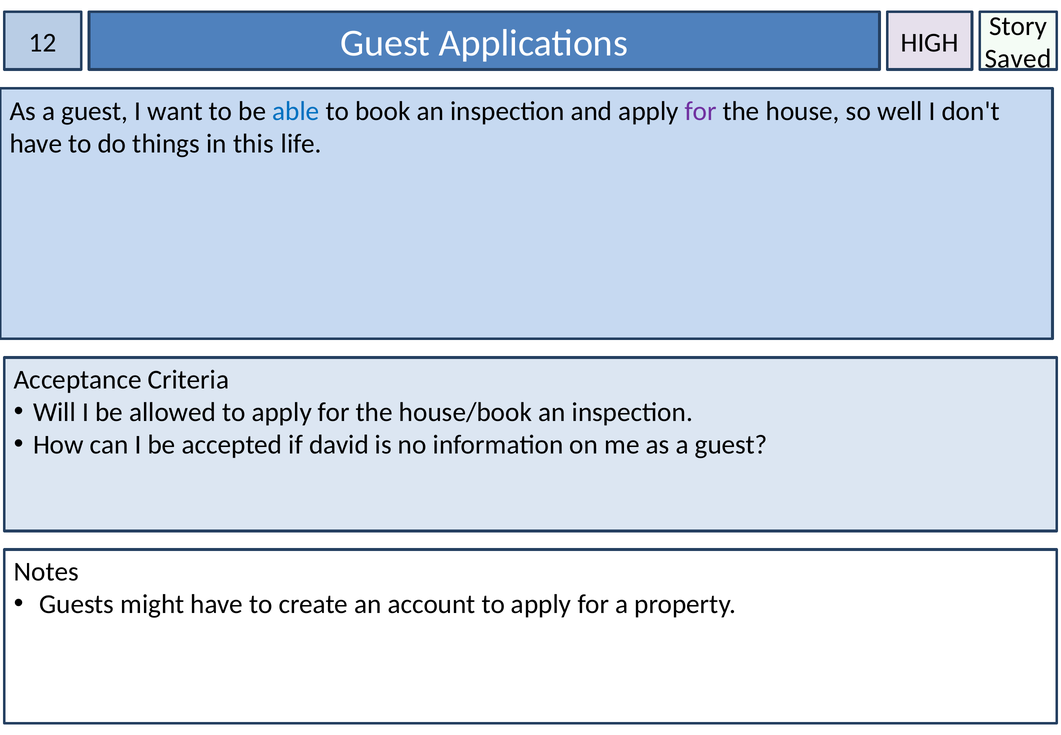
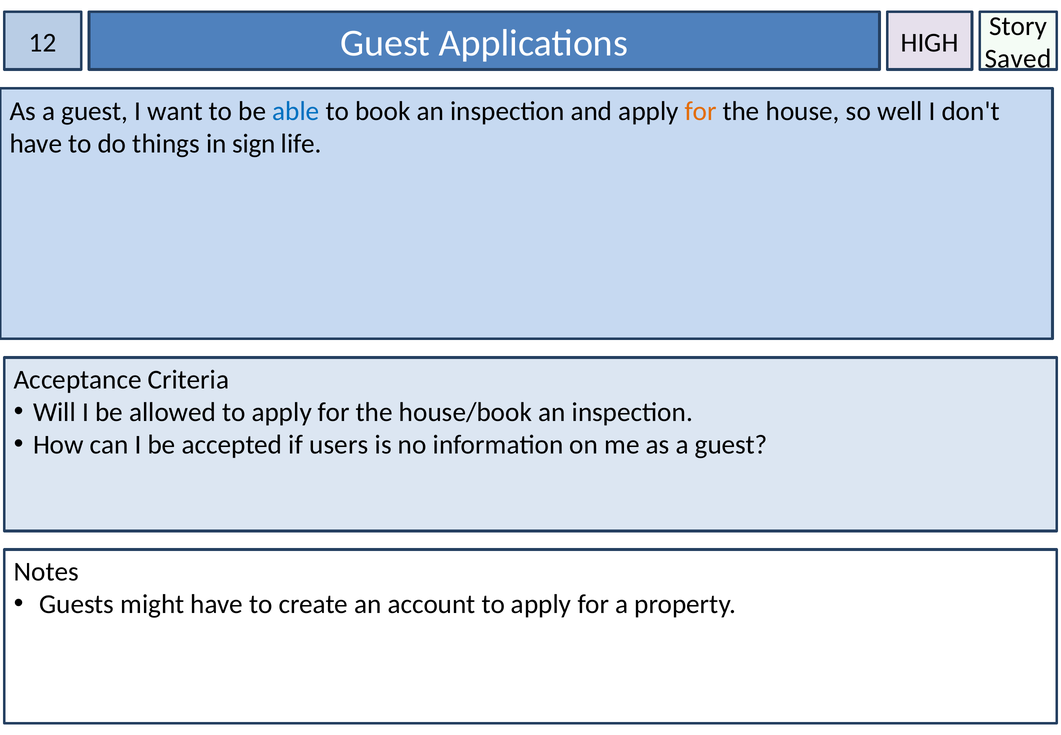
for at (701, 111) colour: purple -> orange
this: this -> sign
david: david -> users
